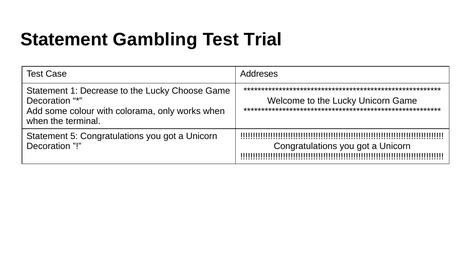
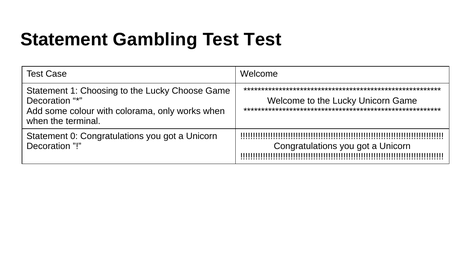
Trial at (263, 39): Trial -> Test
Case Addreses: Addreses -> Welcome
Decrease: Decrease -> Choosing
5: 5 -> 0
